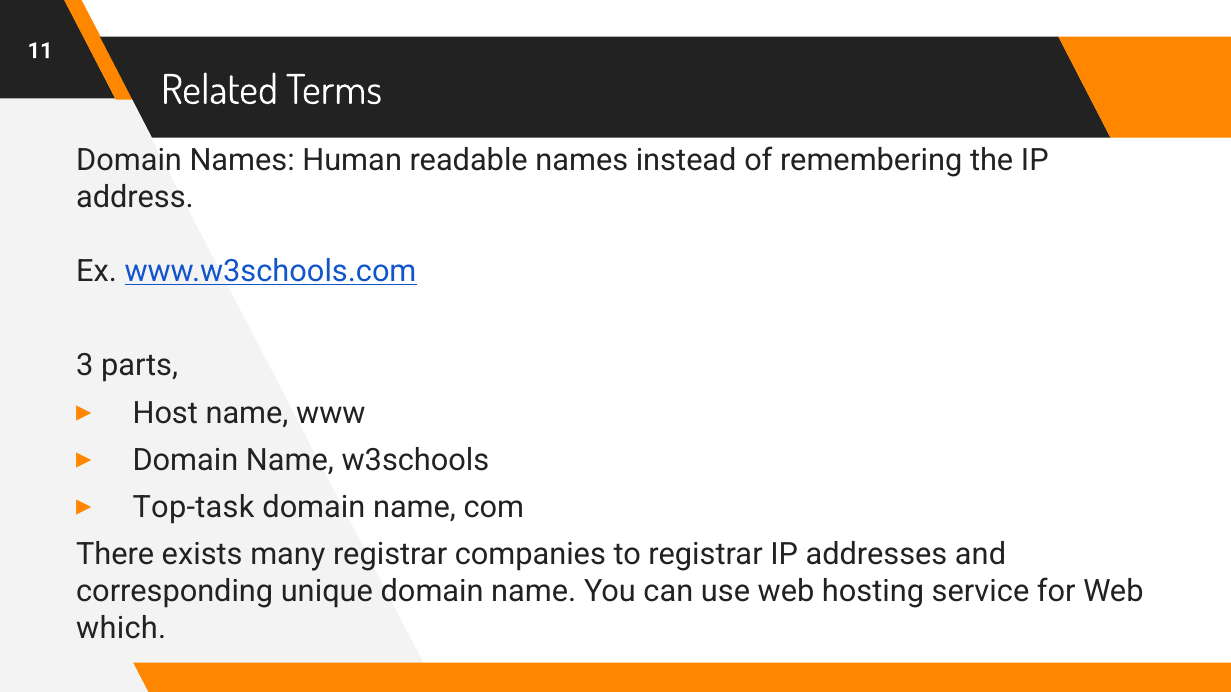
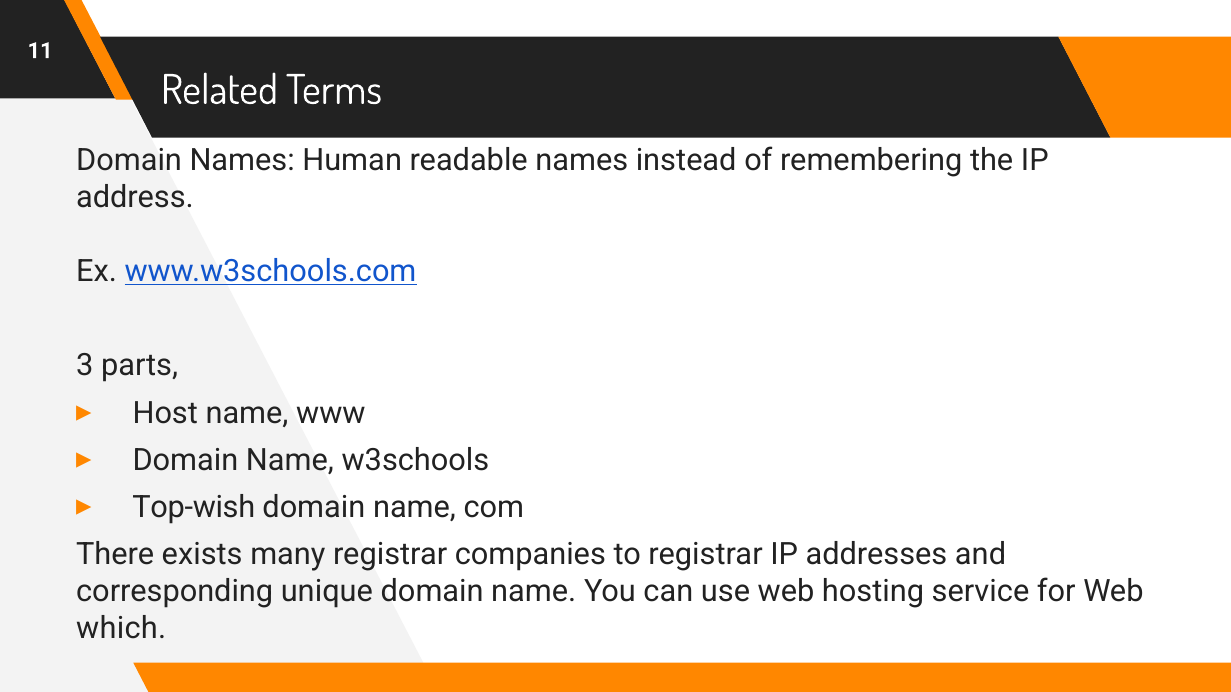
Top-task: Top-task -> Top-wish
